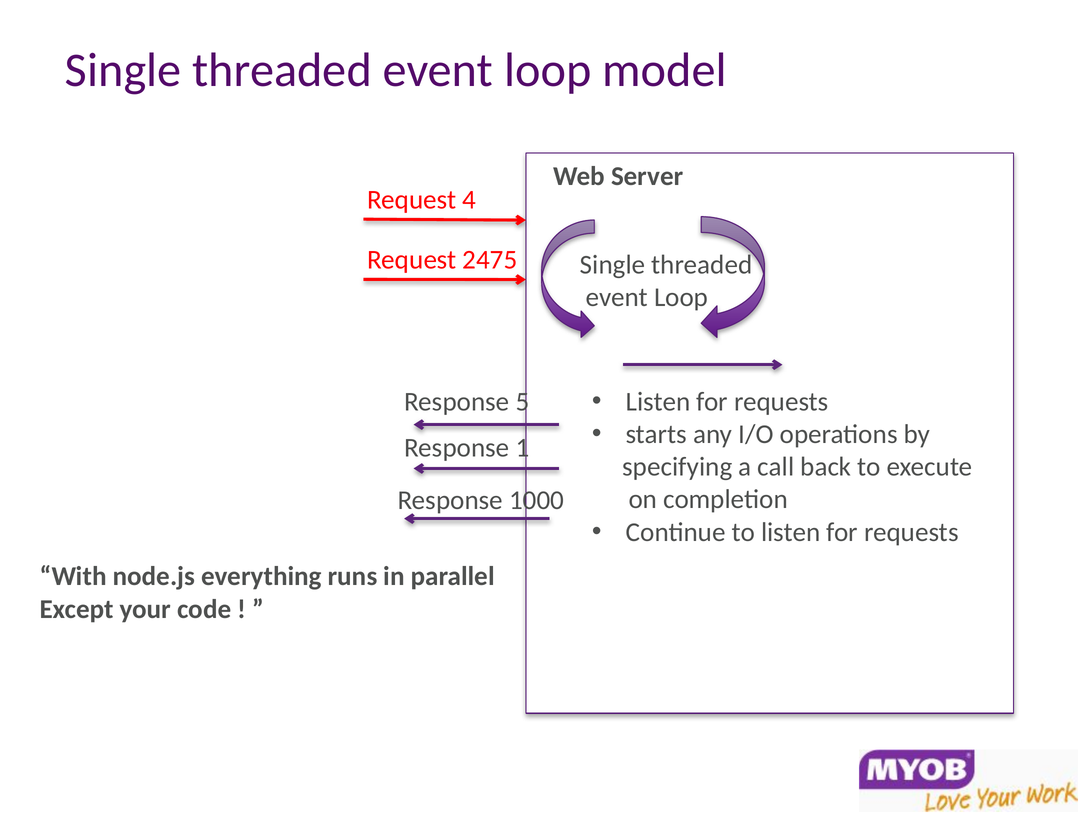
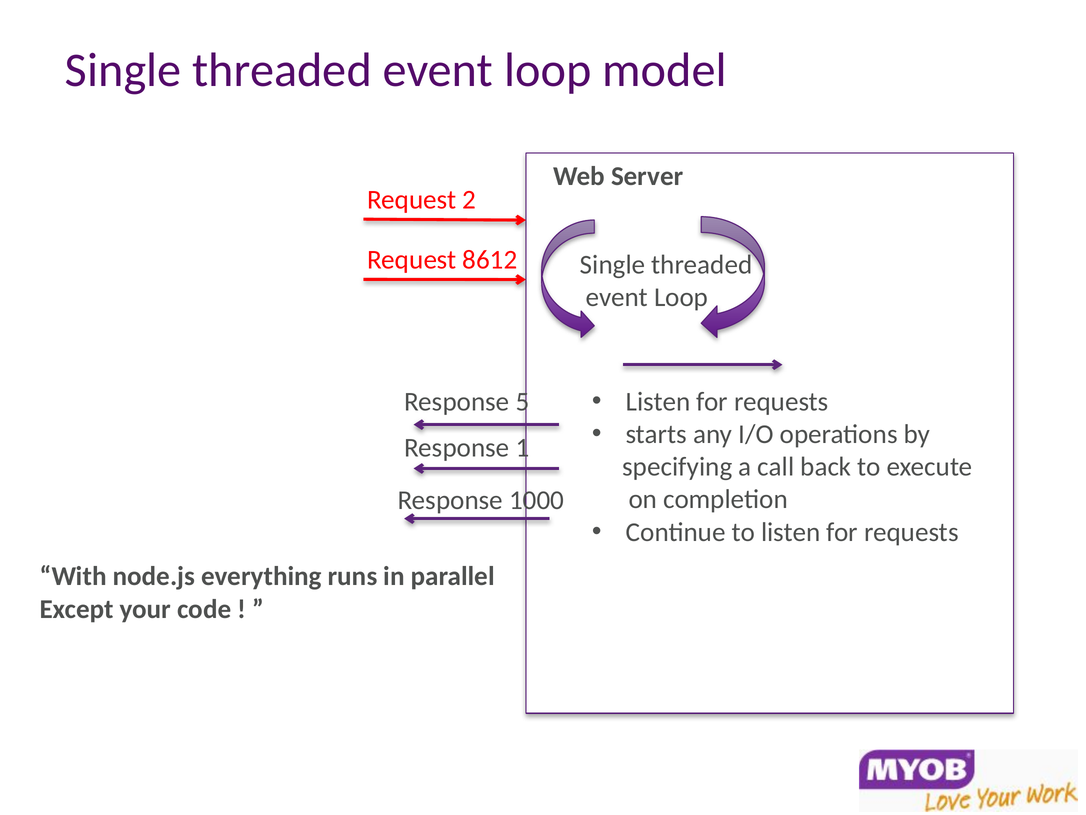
4: 4 -> 2
2475: 2475 -> 8612
